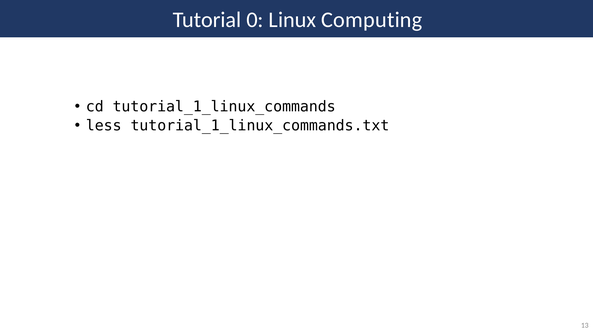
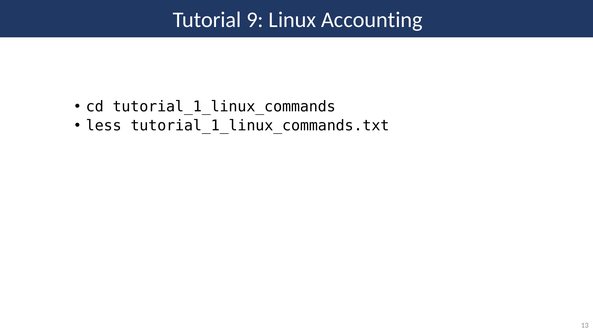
0: 0 -> 9
Computing: Computing -> Accounting
